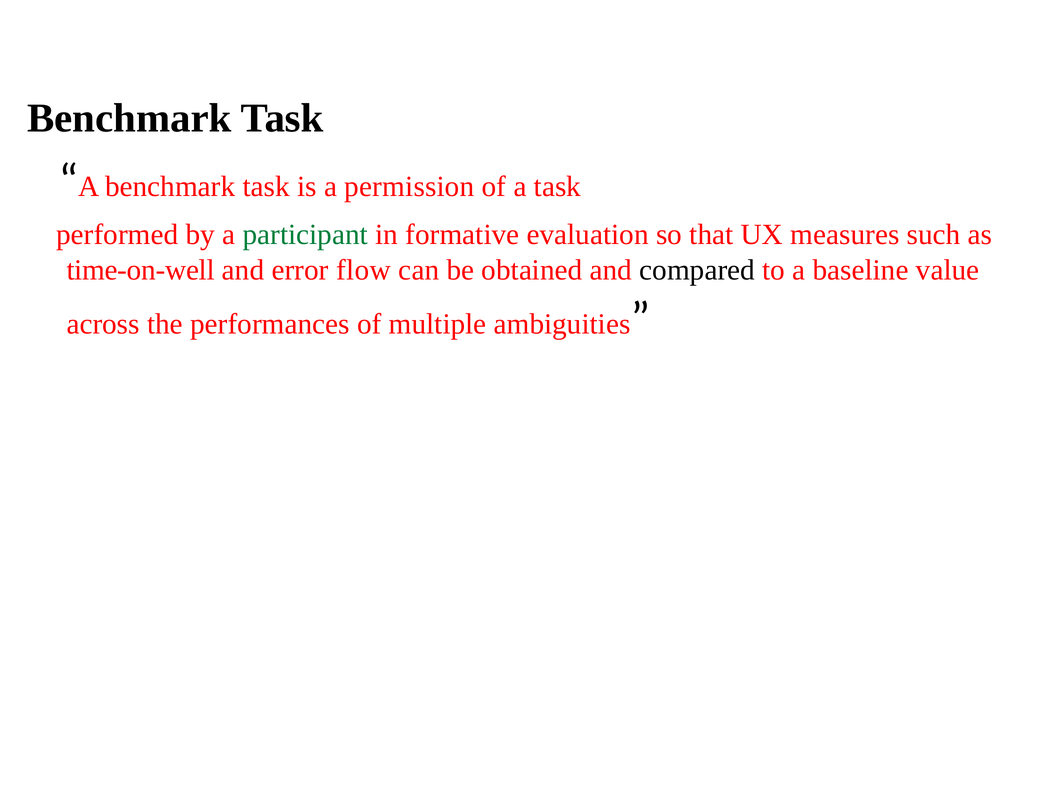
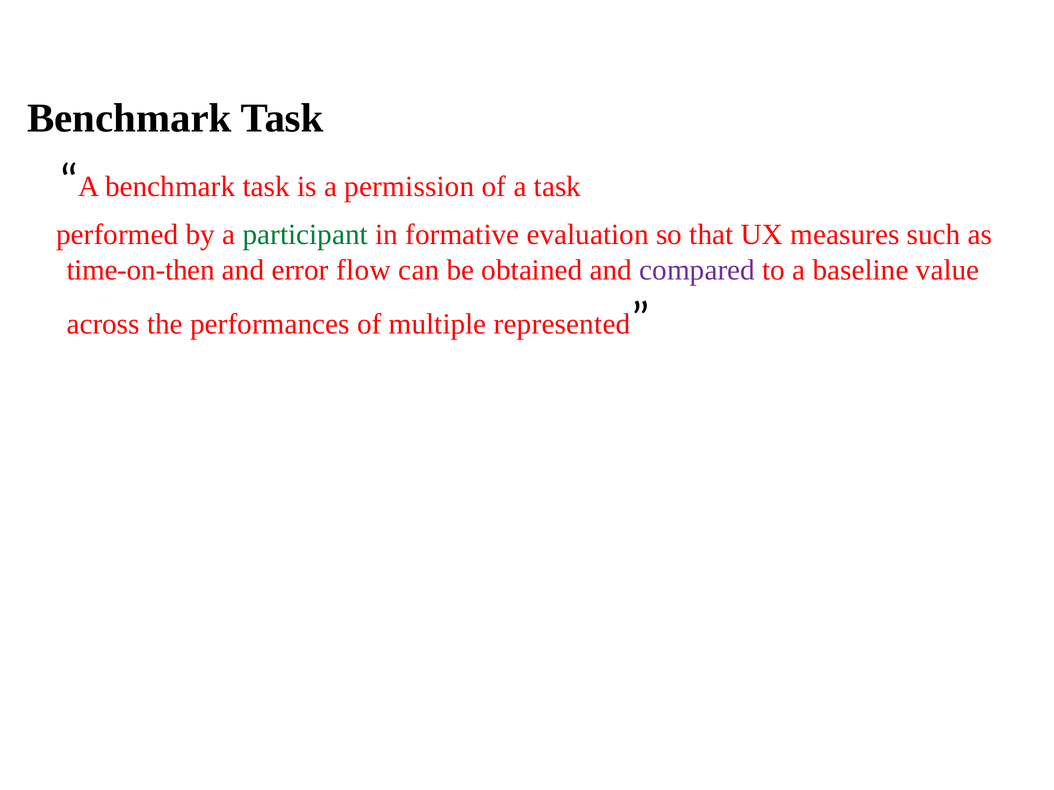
time-on-well: time-on-well -> time-on-then
compared colour: black -> purple
ambiguities: ambiguities -> represented
